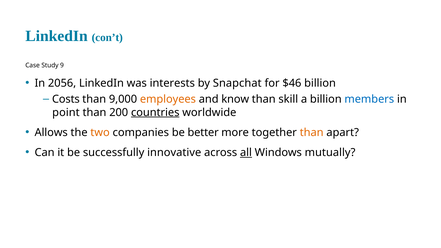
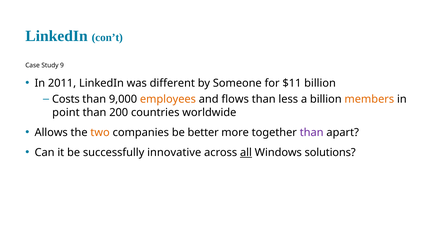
2056: 2056 -> 2011
interests: interests -> different
Snapchat: Snapchat -> Someone
$46: $46 -> $11
know: know -> flows
skill: skill -> less
members colour: blue -> orange
countries underline: present -> none
than at (312, 133) colour: orange -> purple
mutually: mutually -> solutions
